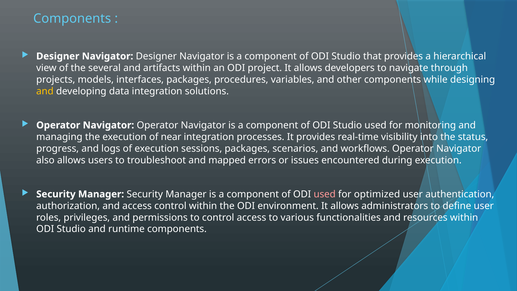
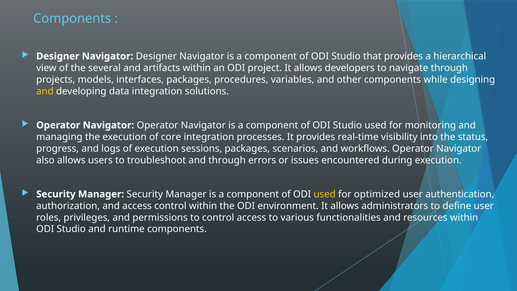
near: near -> core
and mapped: mapped -> through
used at (325, 194) colour: pink -> yellow
